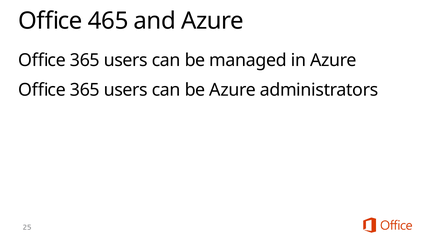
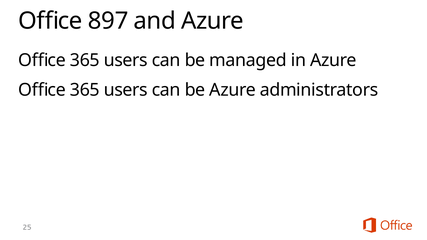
465: 465 -> 897
